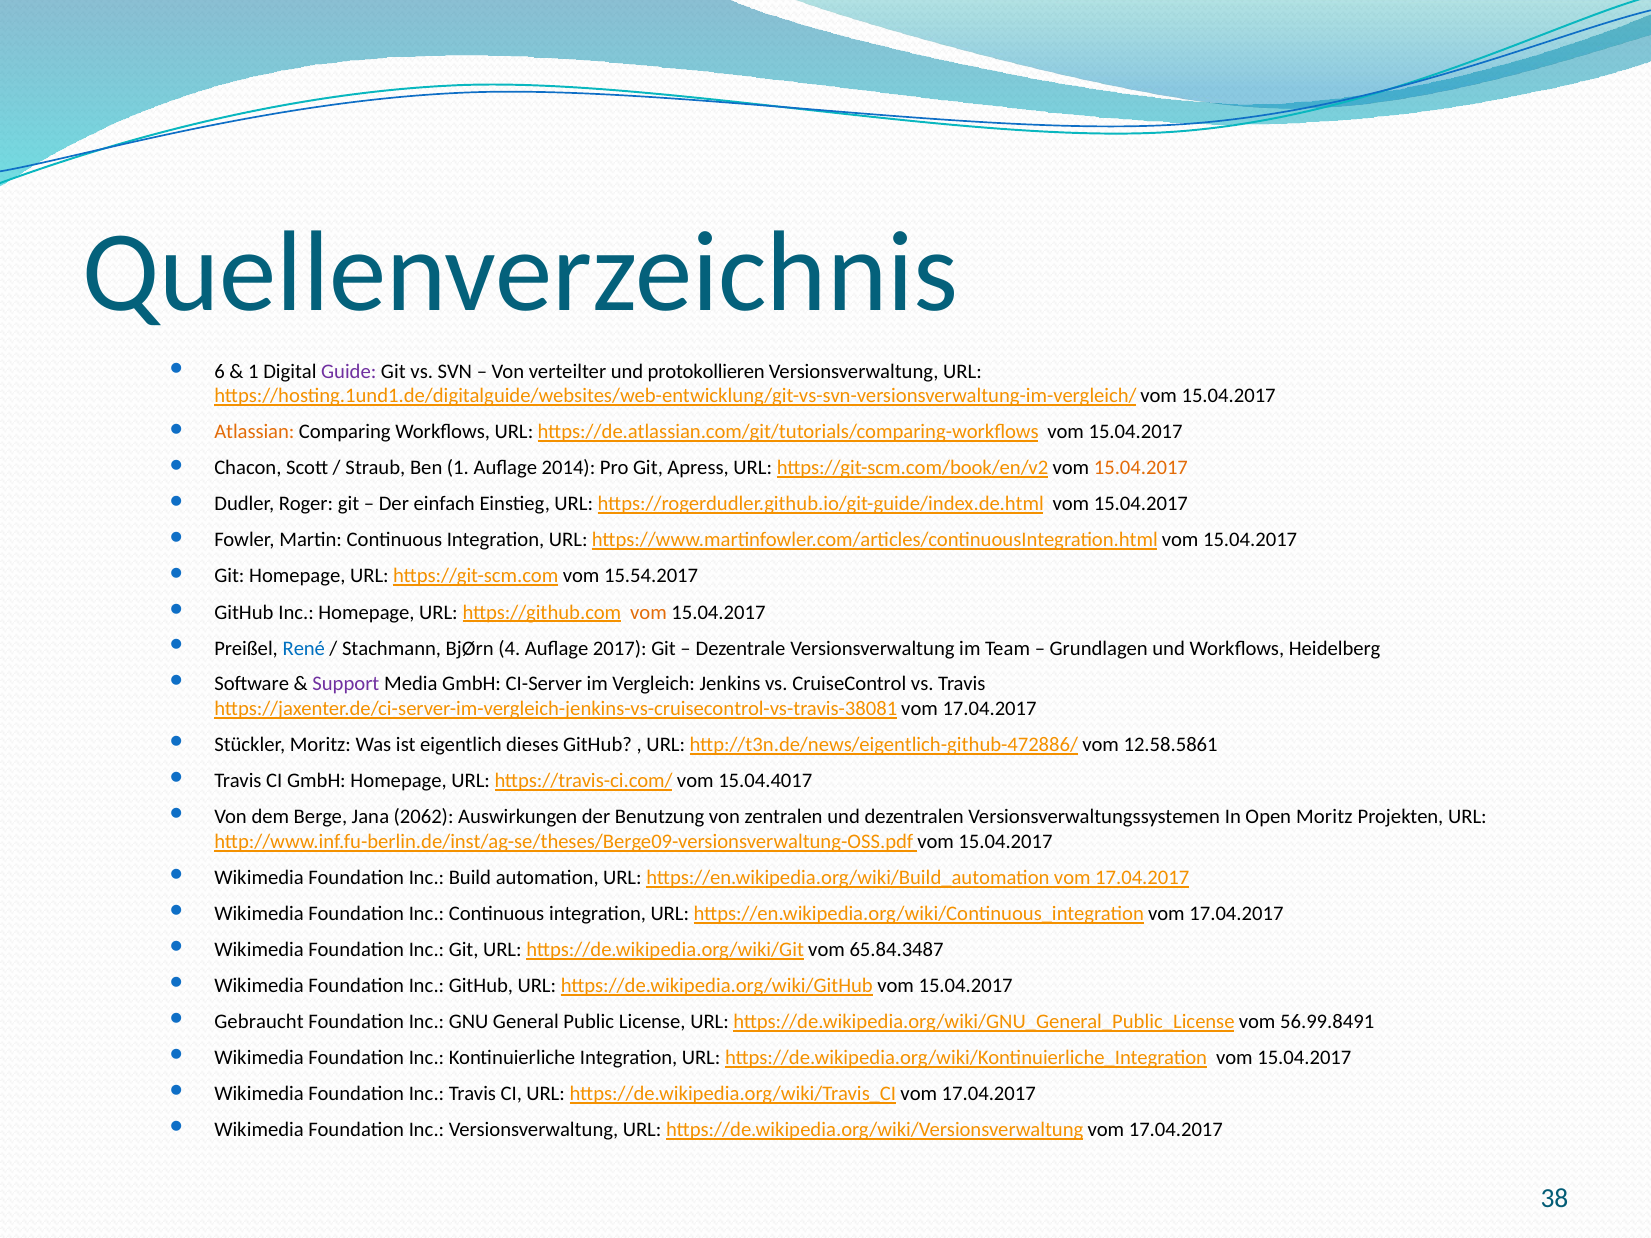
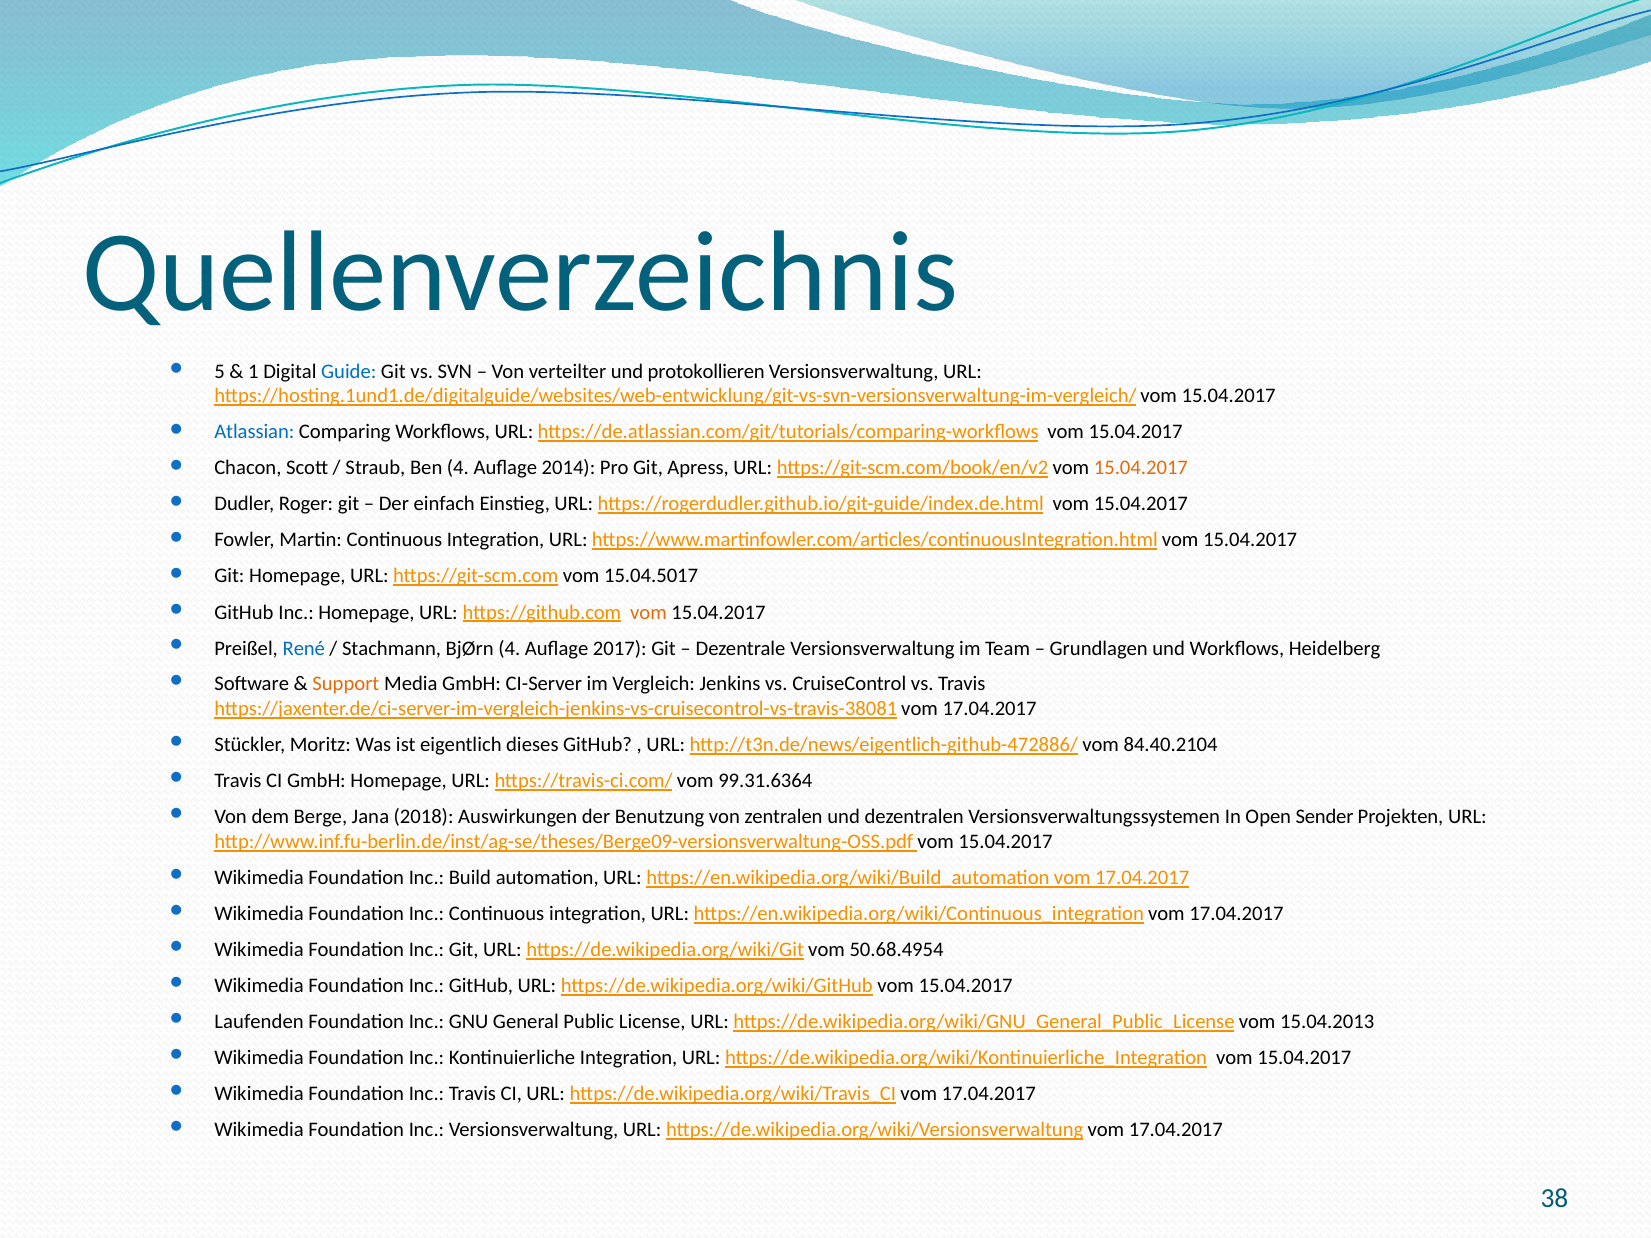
6: 6 -> 5
Guide colour: purple -> blue
Atlassian colour: orange -> blue
Ben 1: 1 -> 4
15.54.2017: 15.54.2017 -> 15.04.5017
Support colour: purple -> orange
12.58.5861: 12.58.5861 -> 84.40.2104
15.04.4017: 15.04.4017 -> 99.31.6364
2062: 2062 -> 2018
Open Moritz: Moritz -> Sender
65.84.3487: 65.84.3487 -> 50.68.4954
Gebraucht: Gebraucht -> Laufenden
56.99.8491: 56.99.8491 -> 15.04.2013
